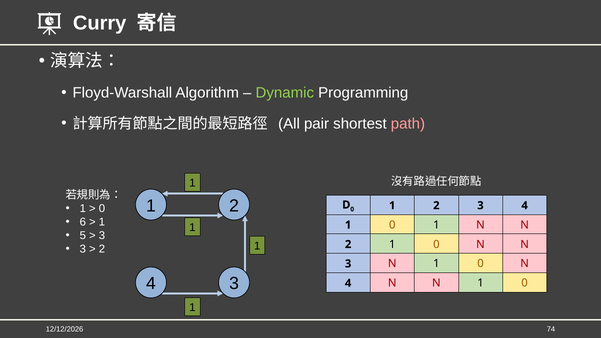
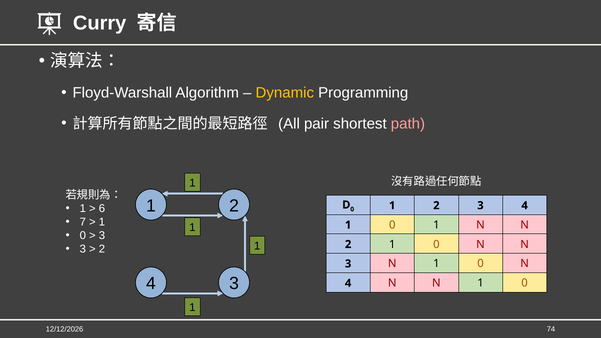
Dynamic colour: light green -> yellow
0 at (102, 208): 0 -> 6
6: 6 -> 7
5 at (83, 235): 5 -> 0
